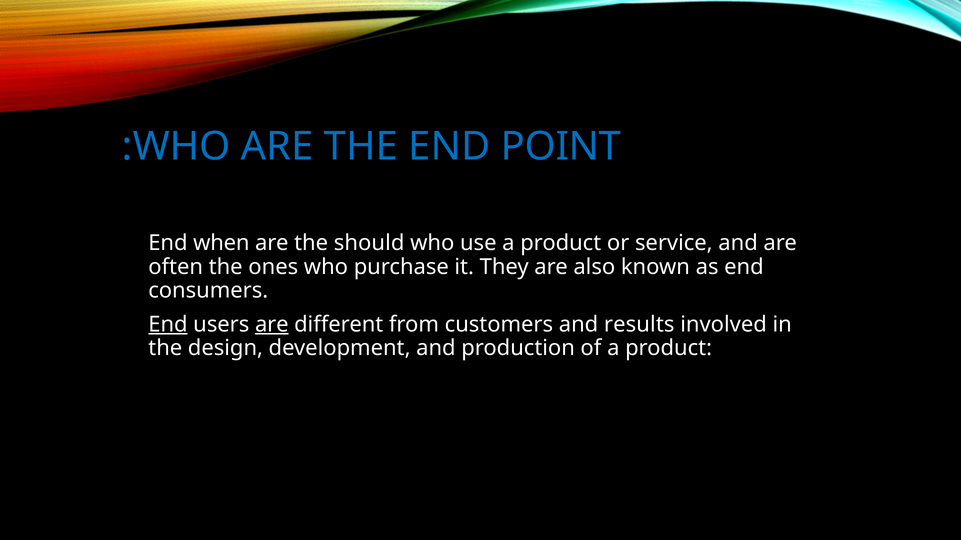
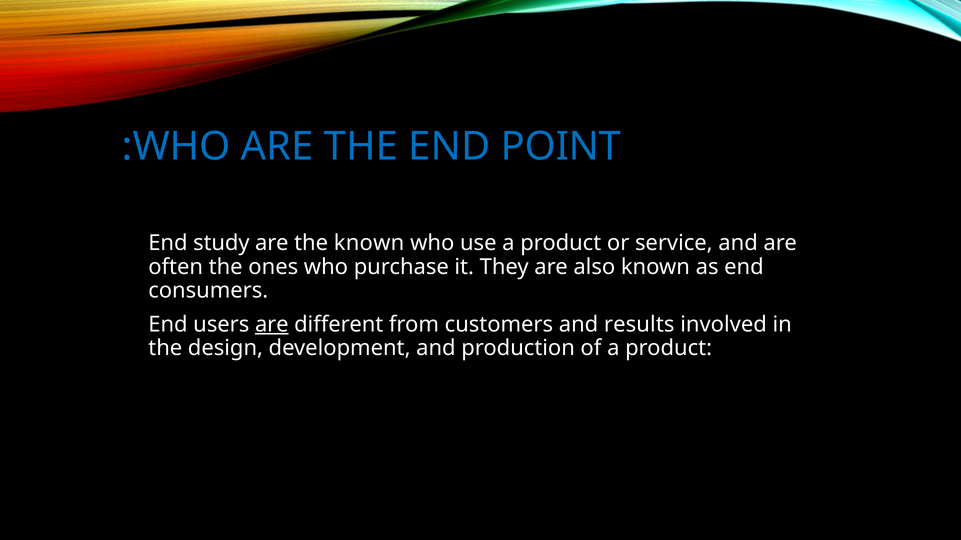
when: when -> study
the should: should -> known
End at (168, 325) underline: present -> none
